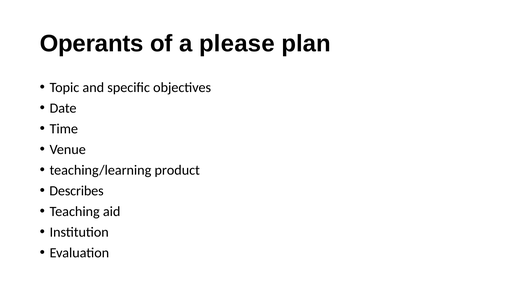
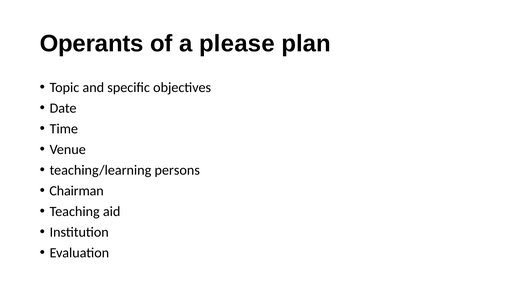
product: product -> persons
Describes: Describes -> Chairman
